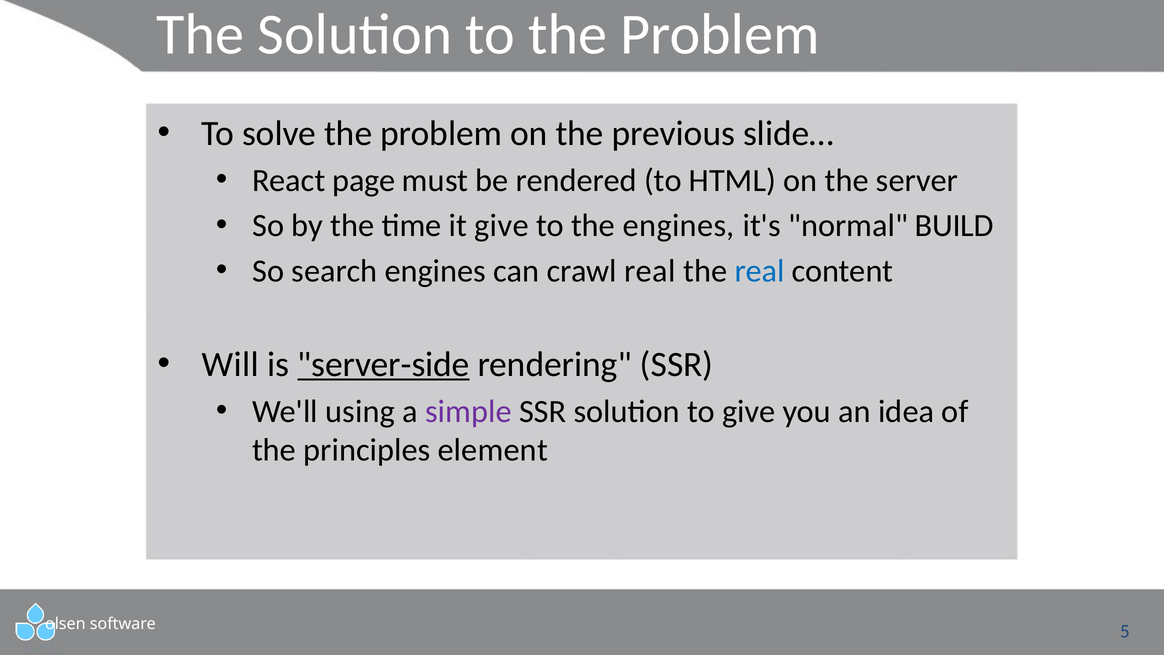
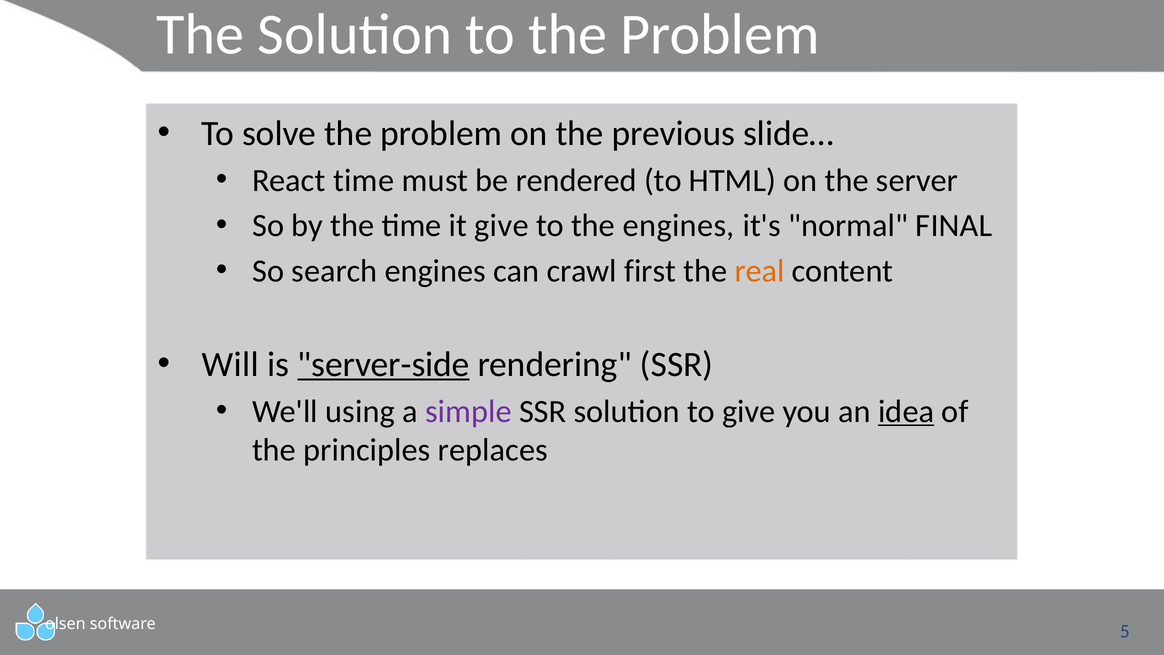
React page: page -> time
BUILD: BUILD -> FINAL
crawl real: real -> first
real at (760, 271) colour: blue -> orange
idea underline: none -> present
element: element -> replaces
